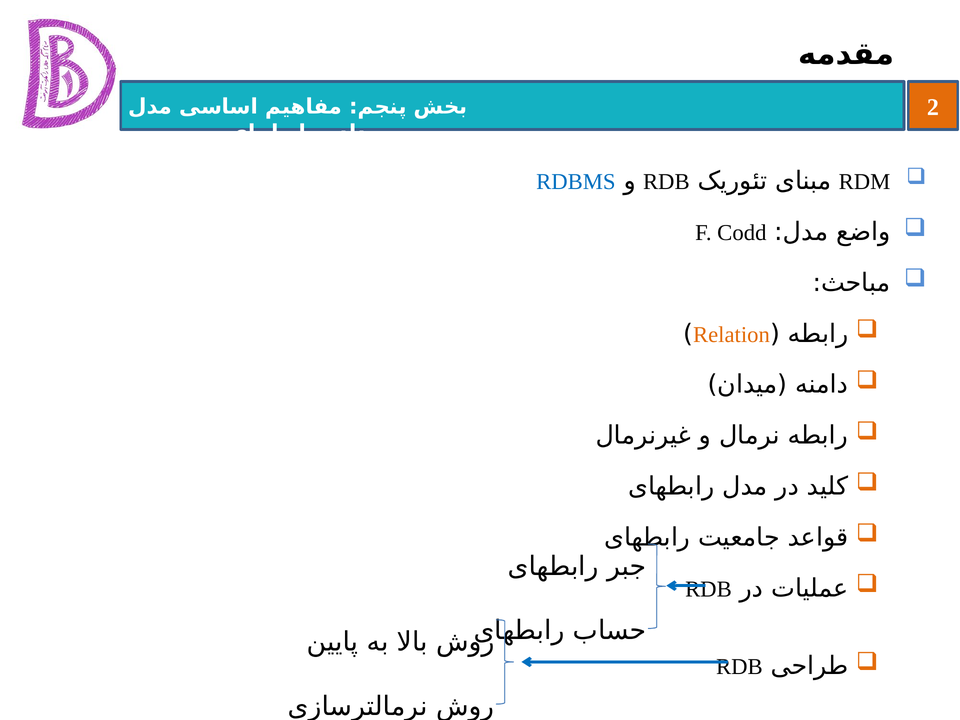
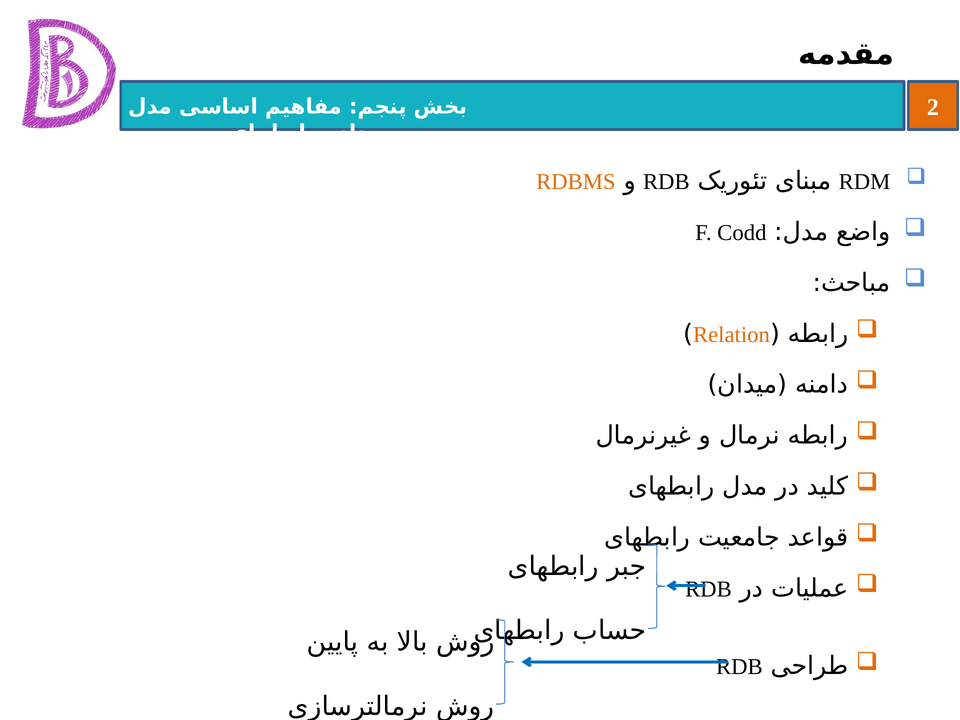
RDBMS colour: blue -> orange
